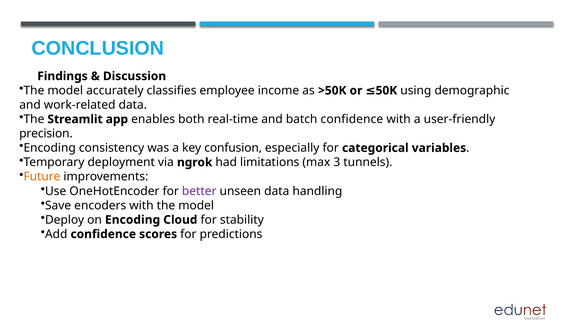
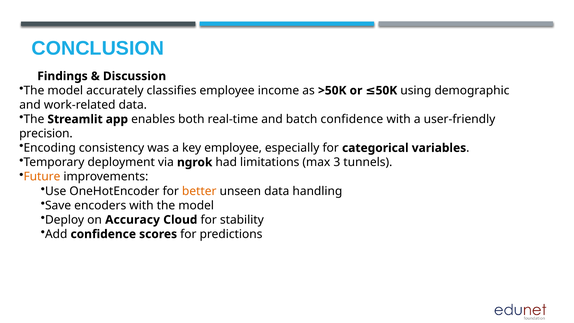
key confusion: confusion -> employee
better colour: purple -> orange
on Encoding: Encoding -> Accuracy
